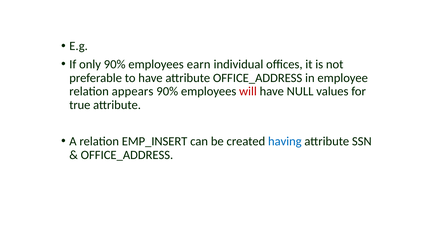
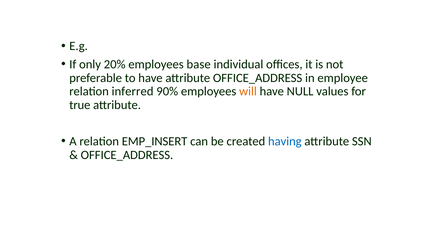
only 90%: 90% -> 20%
earn: earn -> base
appears: appears -> inferred
will colour: red -> orange
